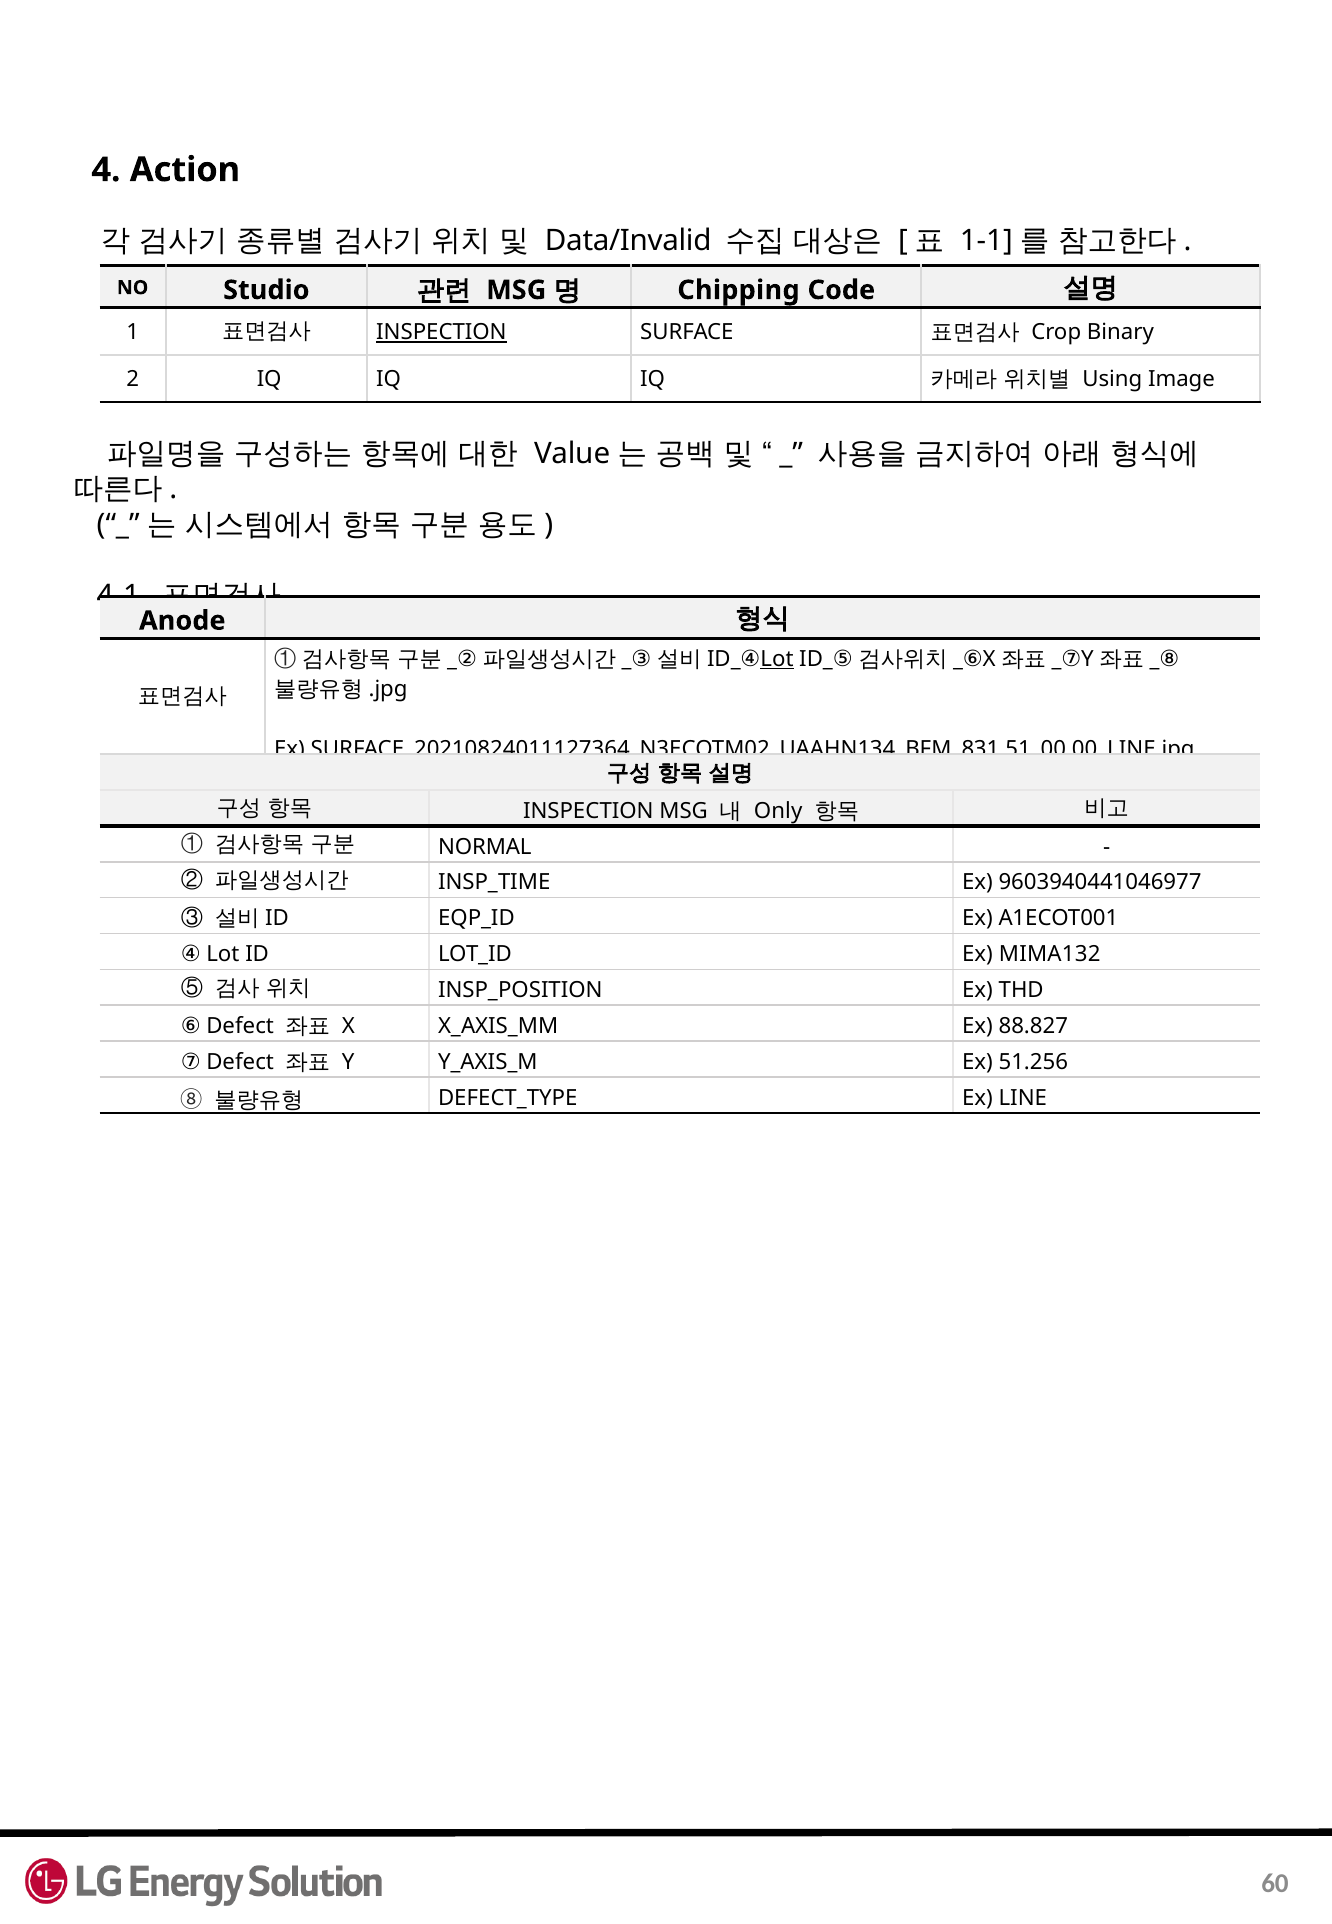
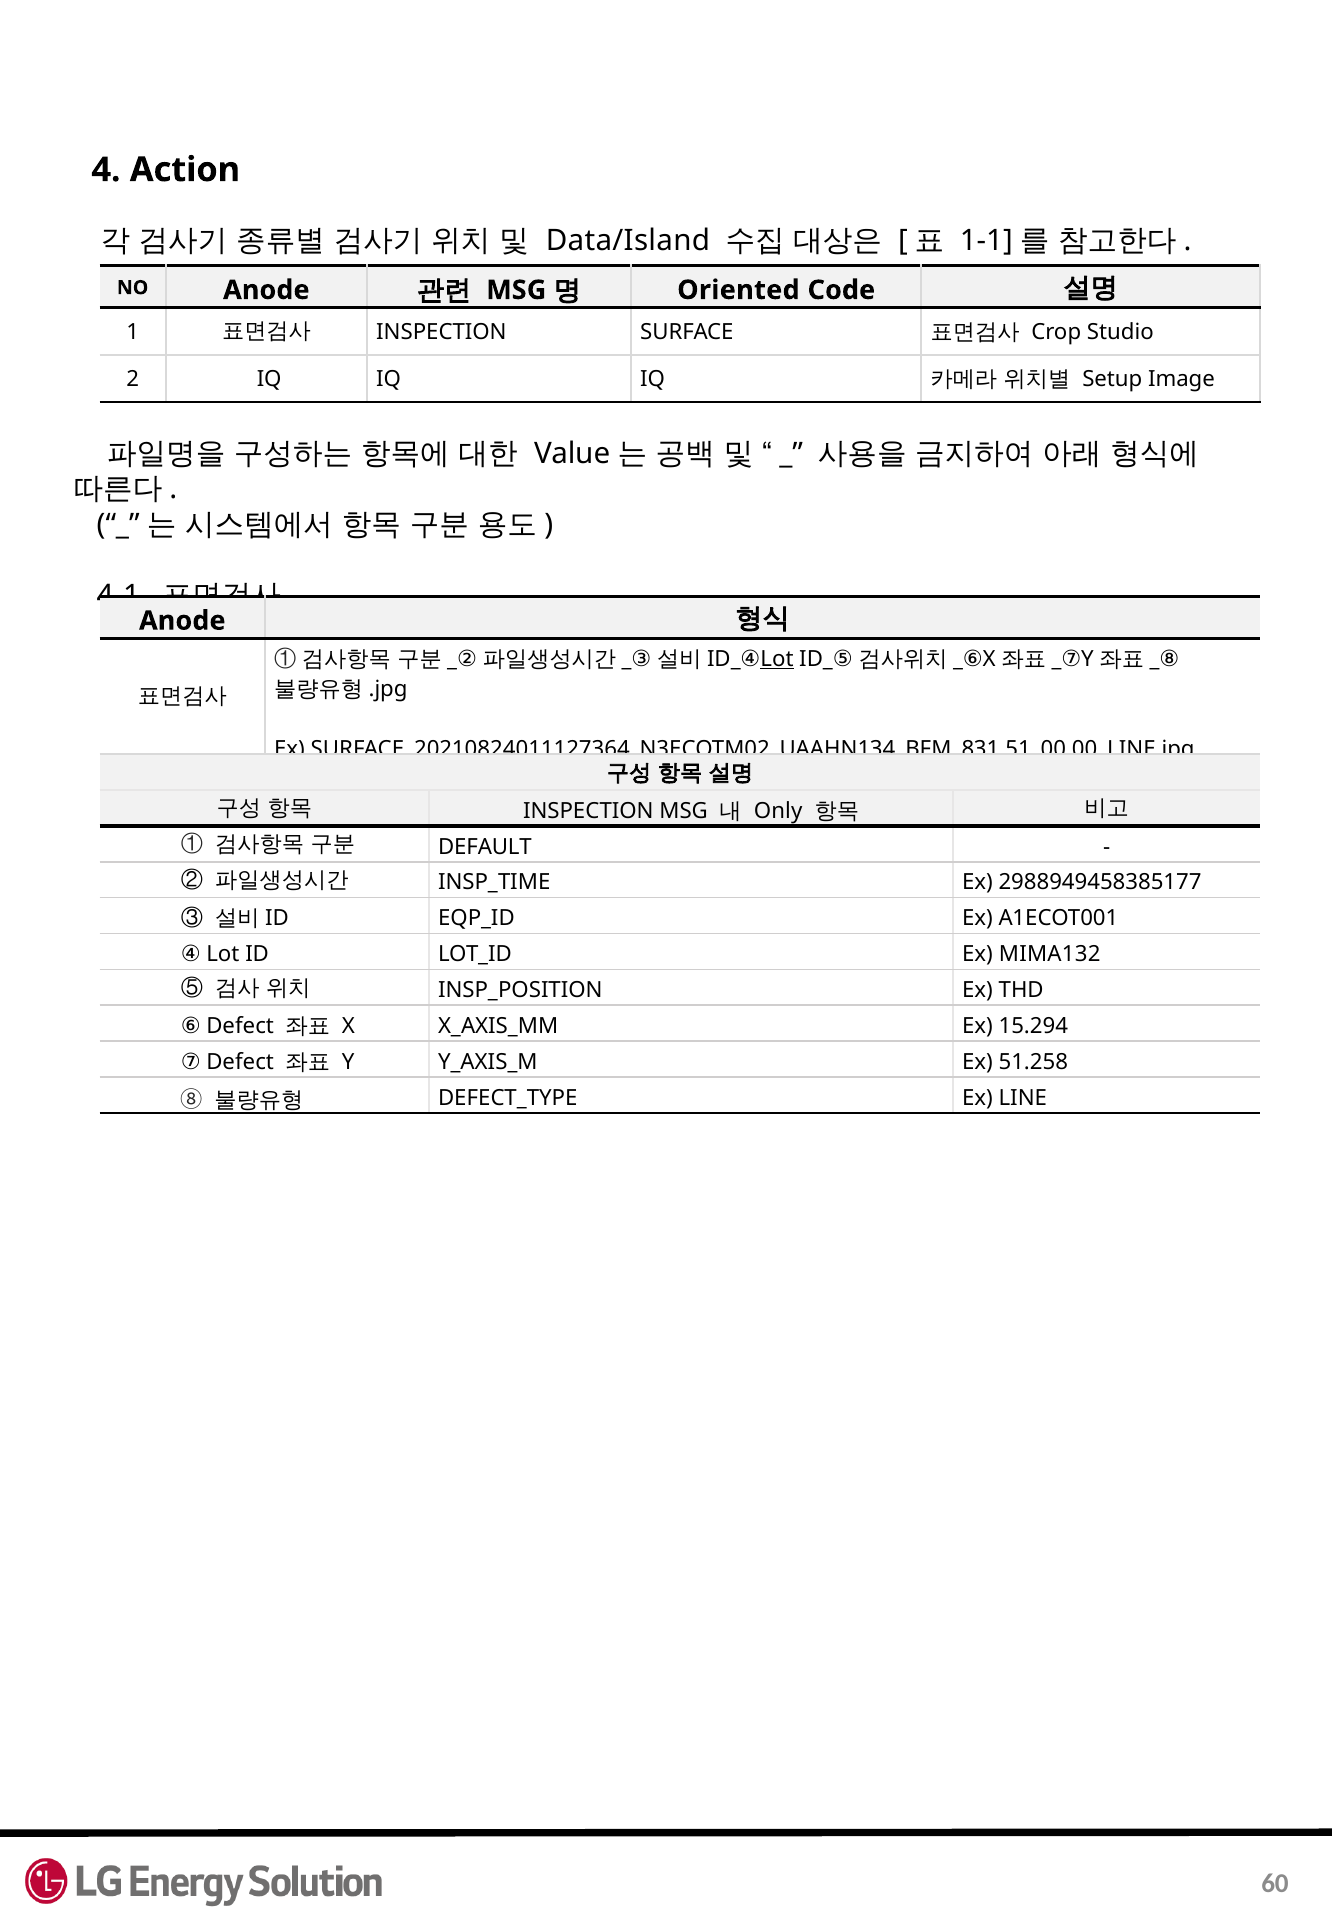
Data/Invalid: Data/Invalid -> Data/Island
NO Studio: Studio -> Anode
Chipping: Chipping -> Oriented
INSPECTION at (441, 332) underline: present -> none
Binary: Binary -> Studio
Using: Using -> Setup
NORMAL: NORMAL -> DEFAULT
9603940441046977: 9603940441046977 -> 2988949458385177
88.827: 88.827 -> 15.294
51.256: 51.256 -> 51.258
